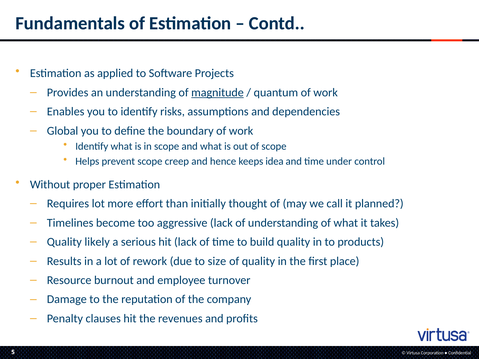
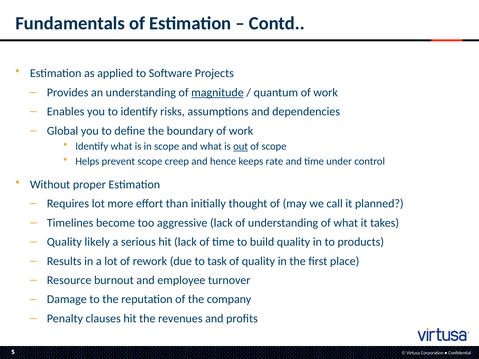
out underline: none -> present
idea: idea -> rate
size: size -> task
